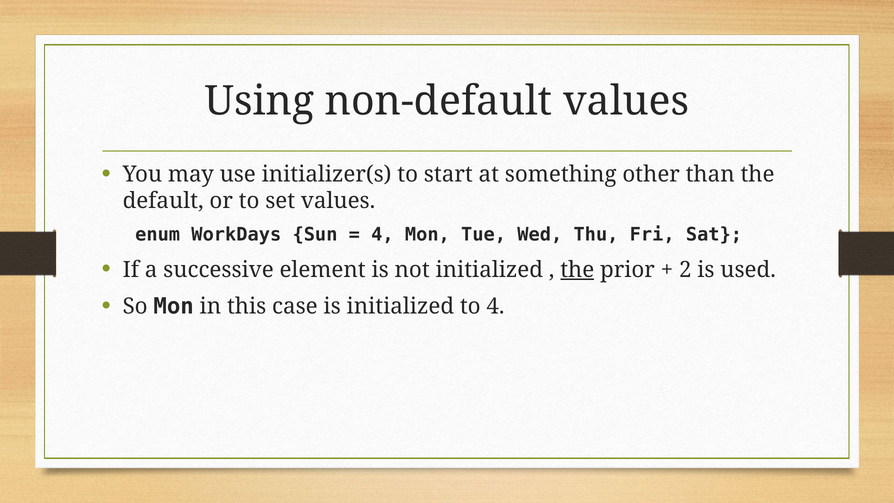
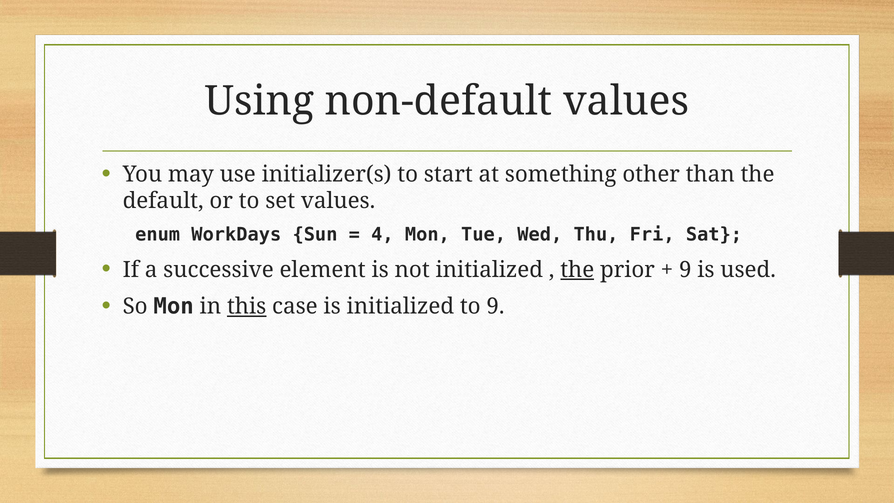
2 at (685, 270): 2 -> 9
this underline: none -> present
to 4: 4 -> 9
